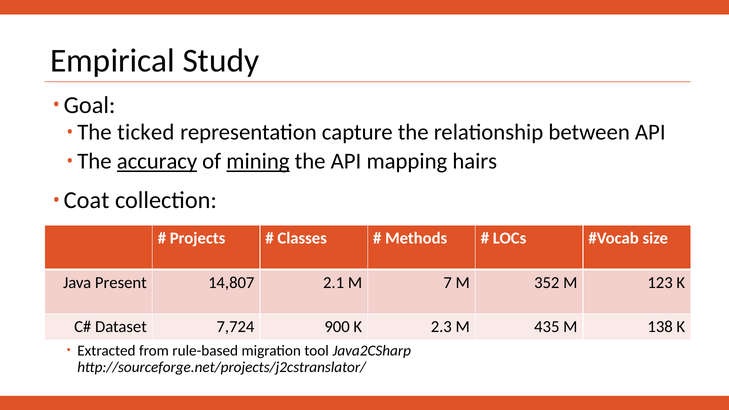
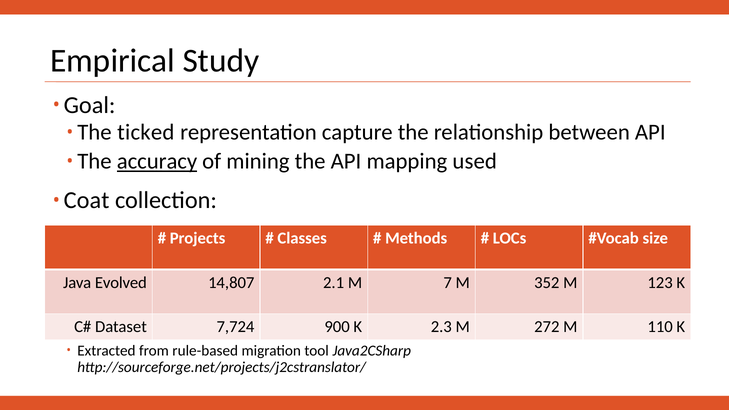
mining underline: present -> none
hairs: hairs -> used
Present: Present -> Evolved
435: 435 -> 272
138: 138 -> 110
